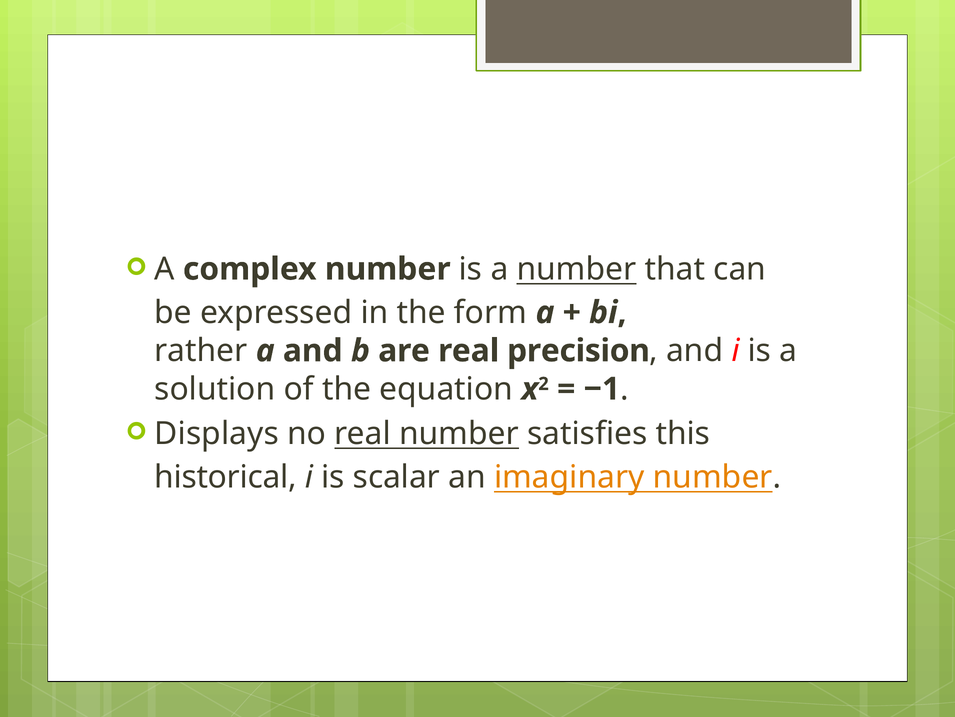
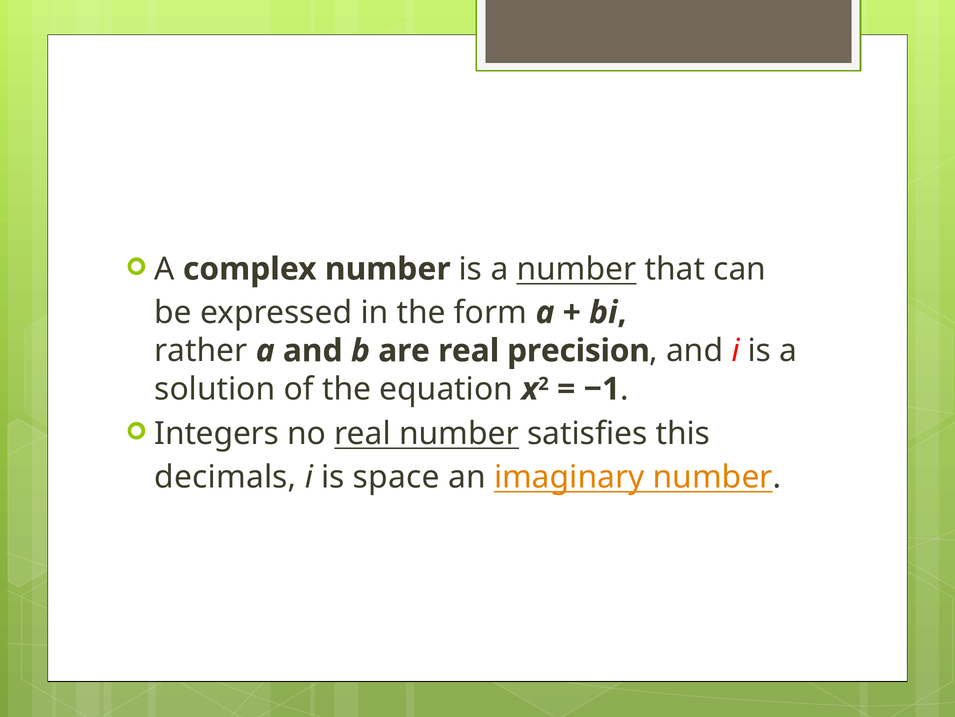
Displays: Displays -> Integers
historical: historical -> decimals
scalar: scalar -> space
